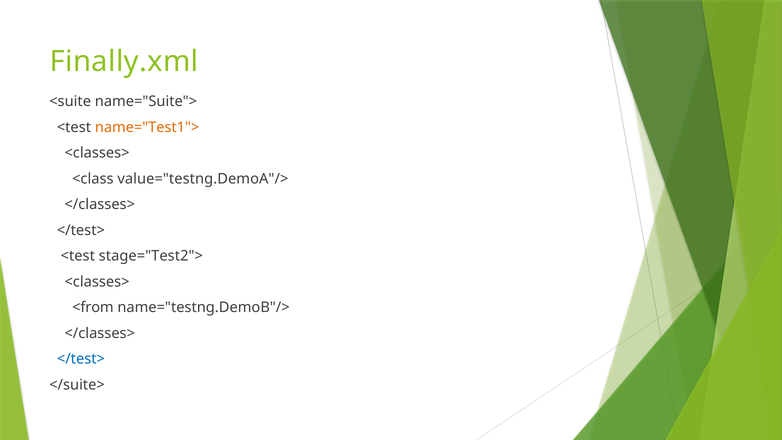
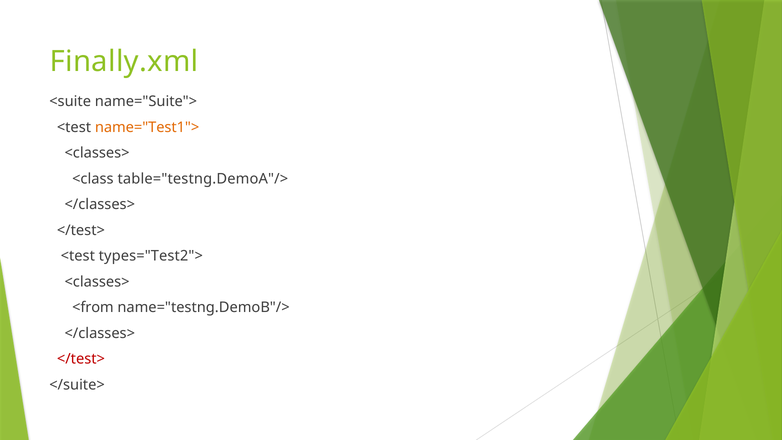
value="testng.DemoA"/>: value="testng.DemoA"/> -> table="testng.DemoA"/>
stage="Test2">: stage="Test2"> -> types="Test2">
</test> at (81, 359) colour: blue -> red
